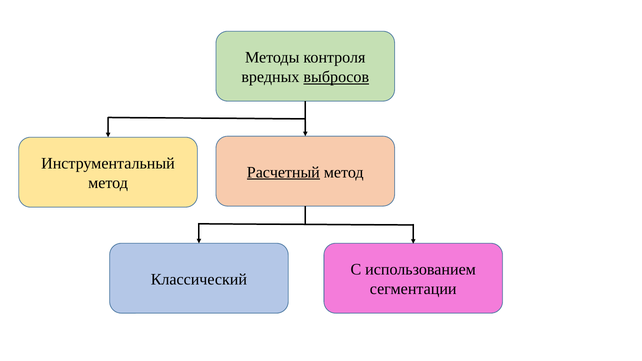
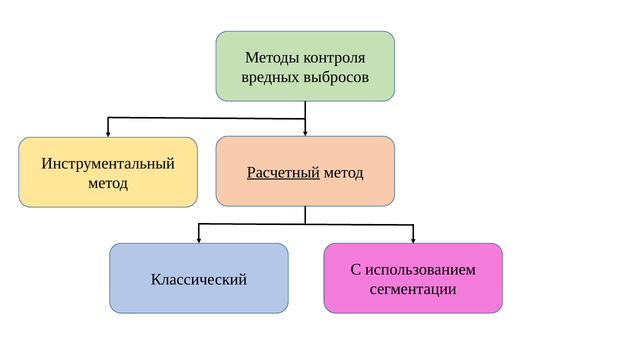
выбросов underline: present -> none
